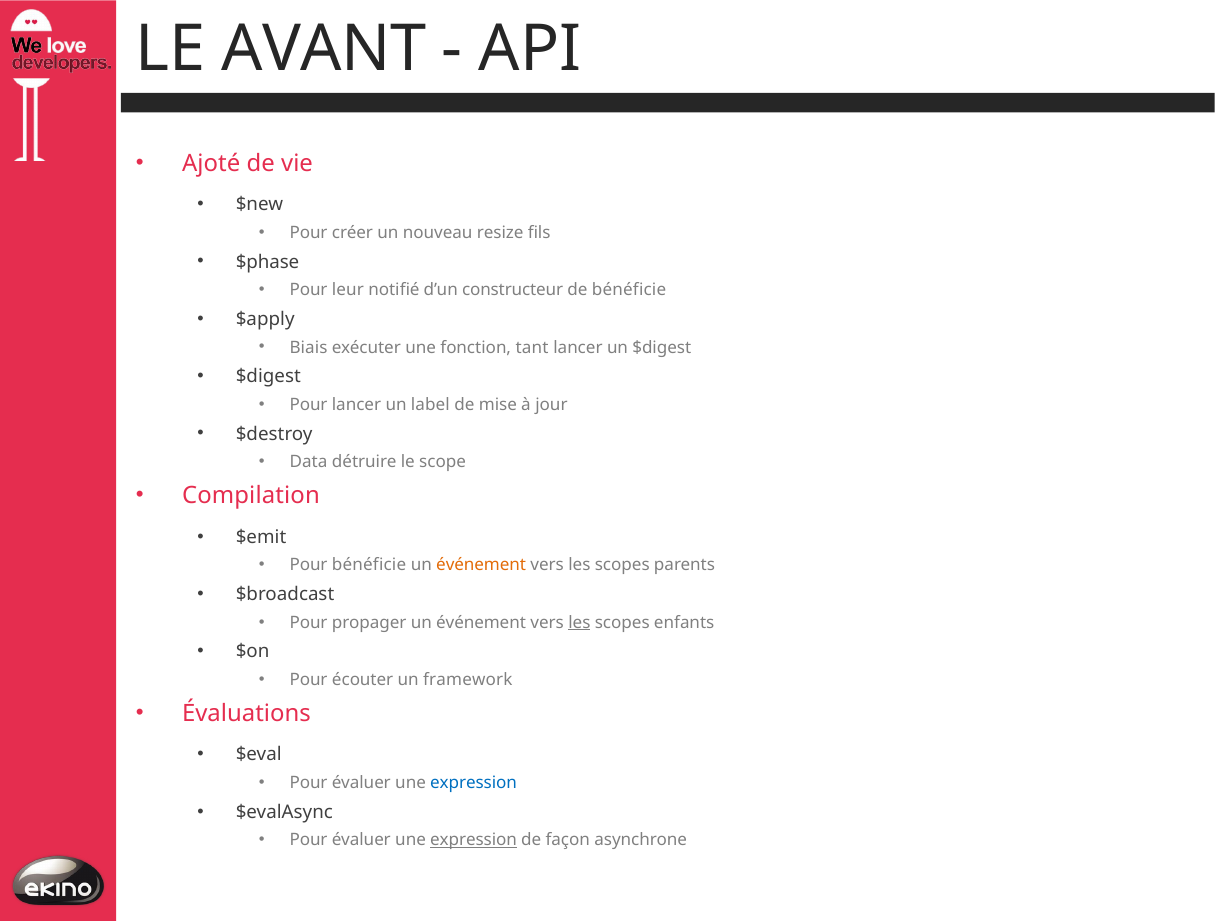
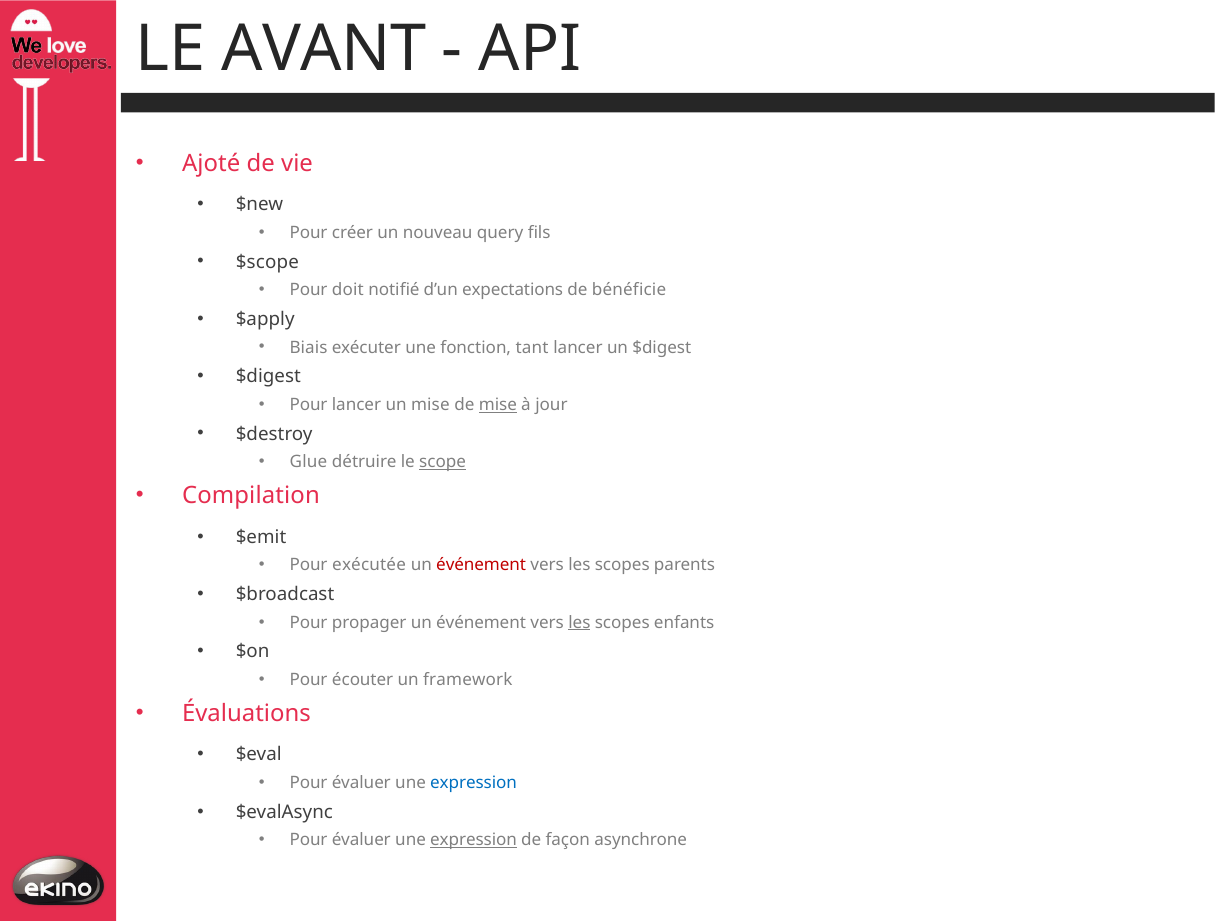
resize: resize -> query
$phase: $phase -> $scope
leur: leur -> doit
constructeur: constructeur -> expectations
un label: label -> mise
mise at (498, 405) underline: none -> present
Data: Data -> Glue
scope underline: none -> present
Pour bénéficie: bénéficie -> exécutée
événement at (481, 566) colour: orange -> red
